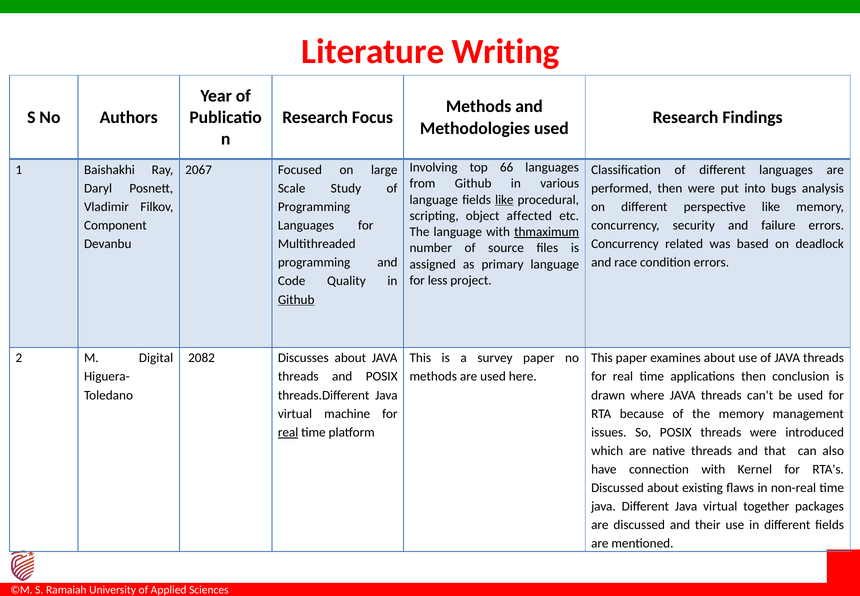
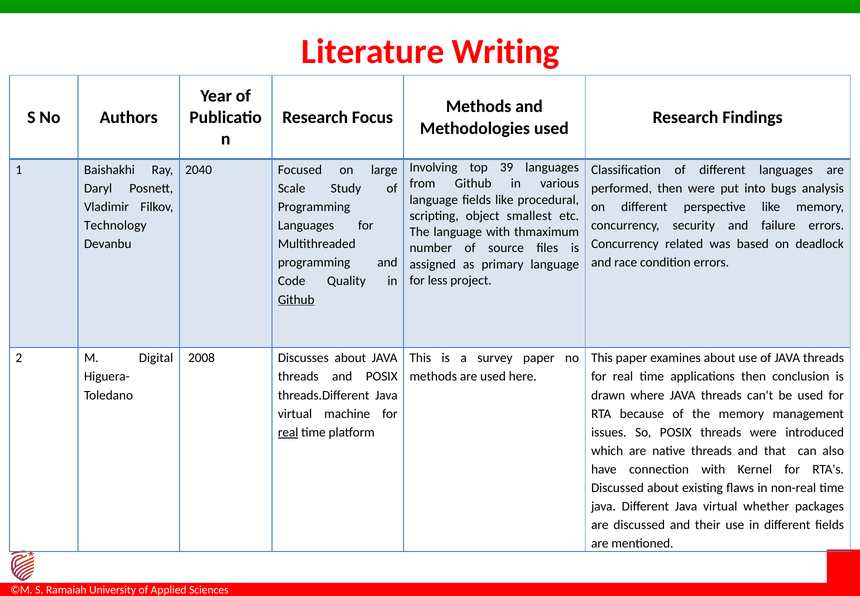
66: 66 -> 39
2067: 2067 -> 2040
like at (504, 199) underline: present -> none
affected: affected -> smallest
Component: Component -> Technology
thmaximum underline: present -> none
2082: 2082 -> 2008
together: together -> whether
